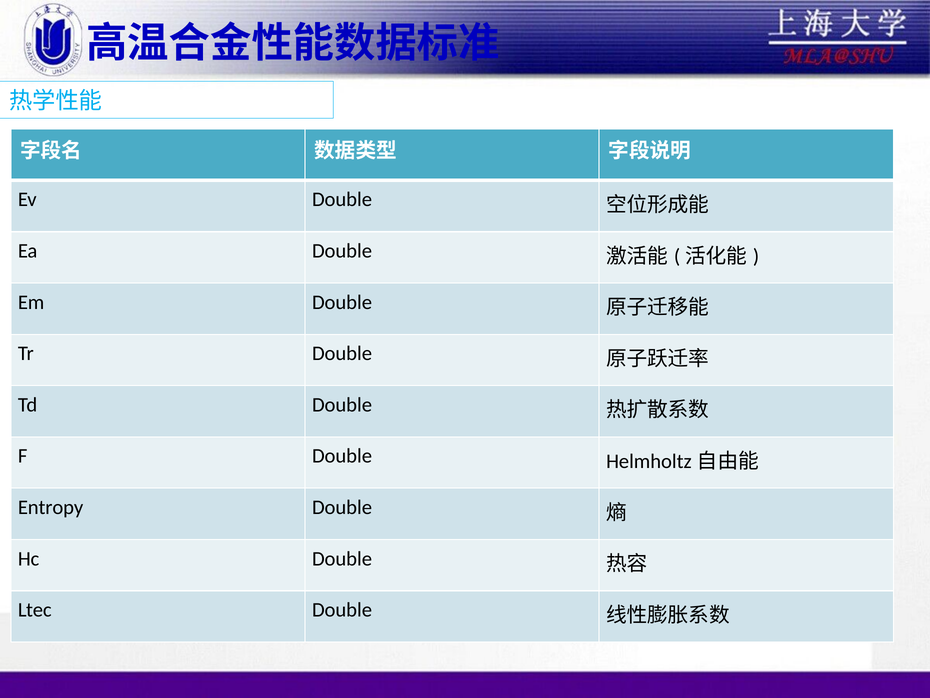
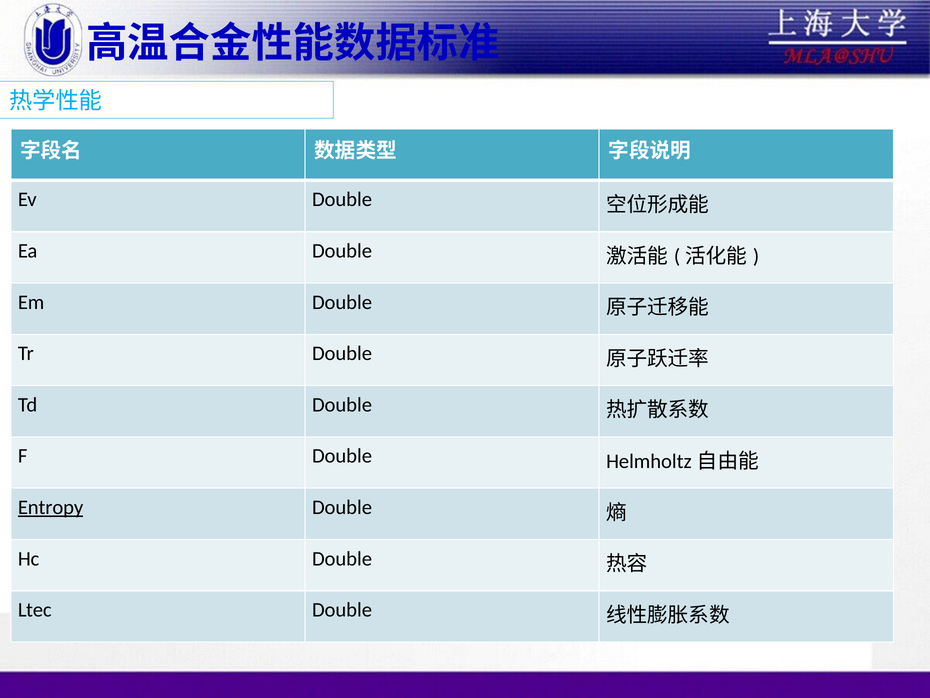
Entropy underline: none -> present
